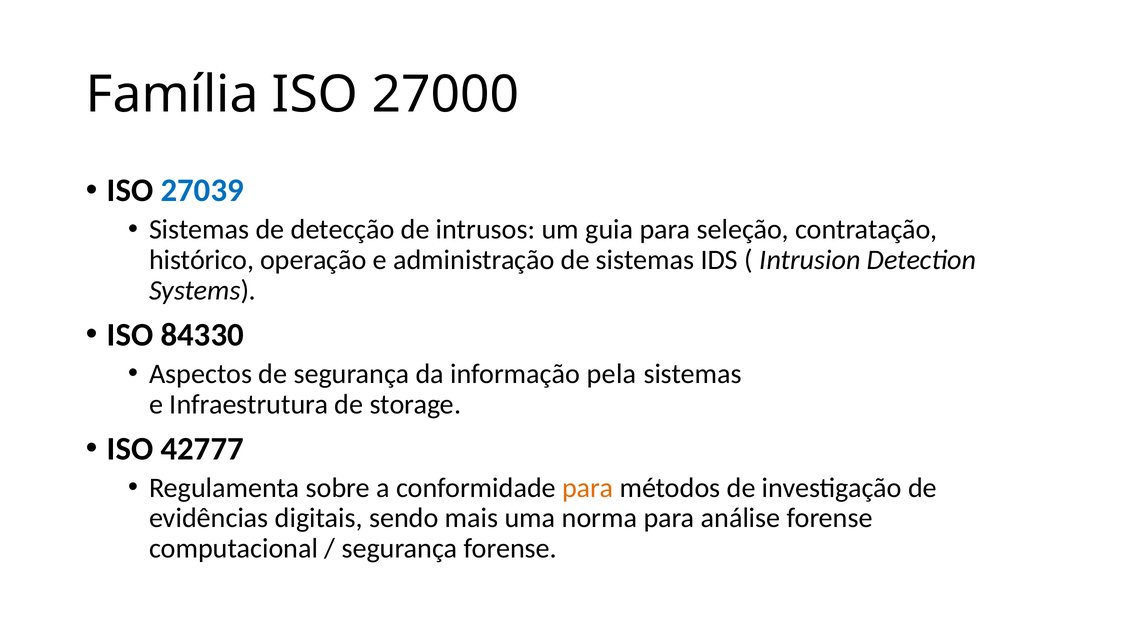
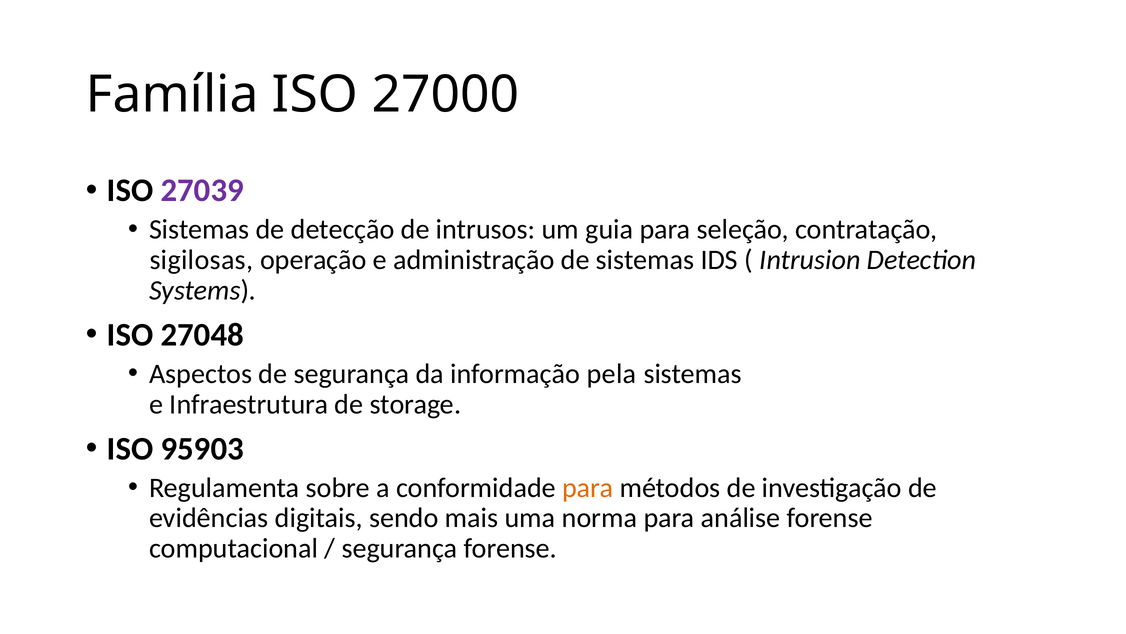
27039 colour: blue -> purple
histórico: histórico -> sigilosas
84330: 84330 -> 27048
42777: 42777 -> 95903
